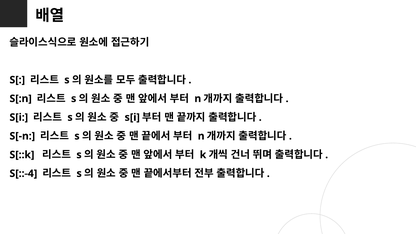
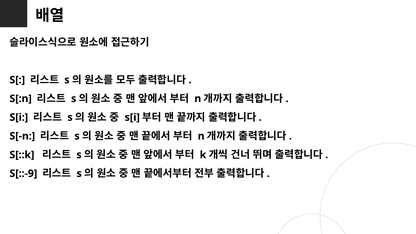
S[::-4: S[::-4 -> S[::-9
